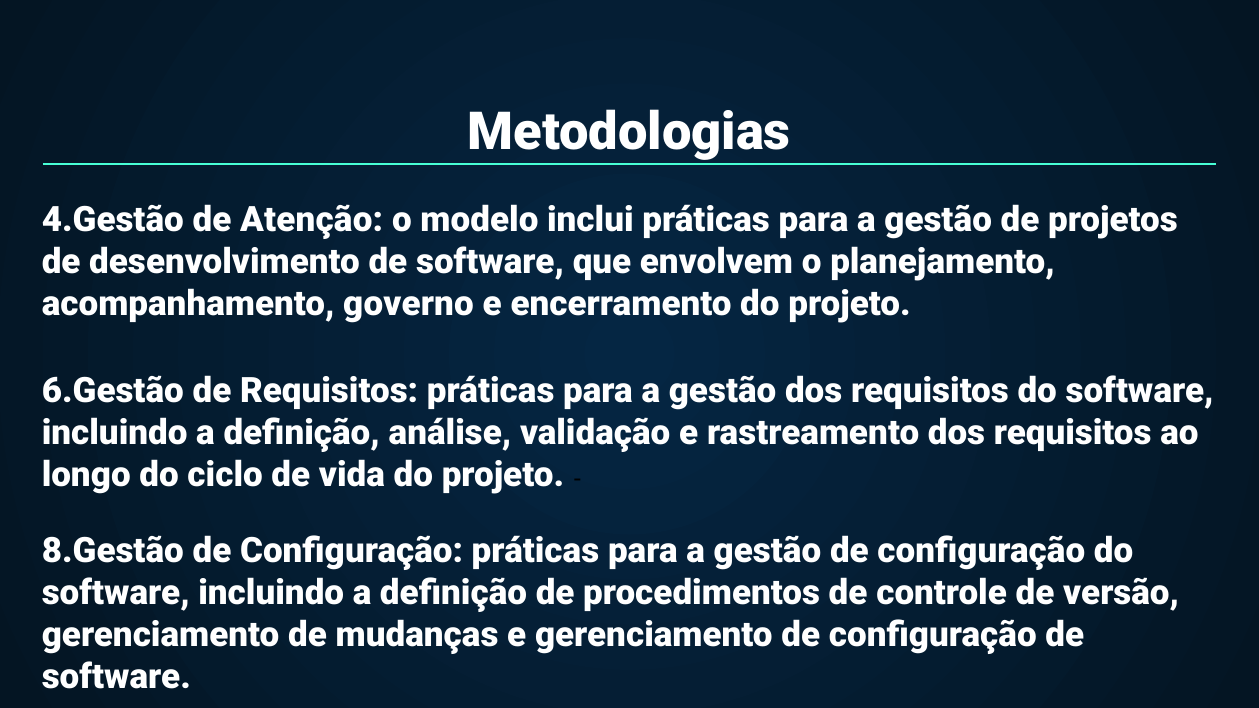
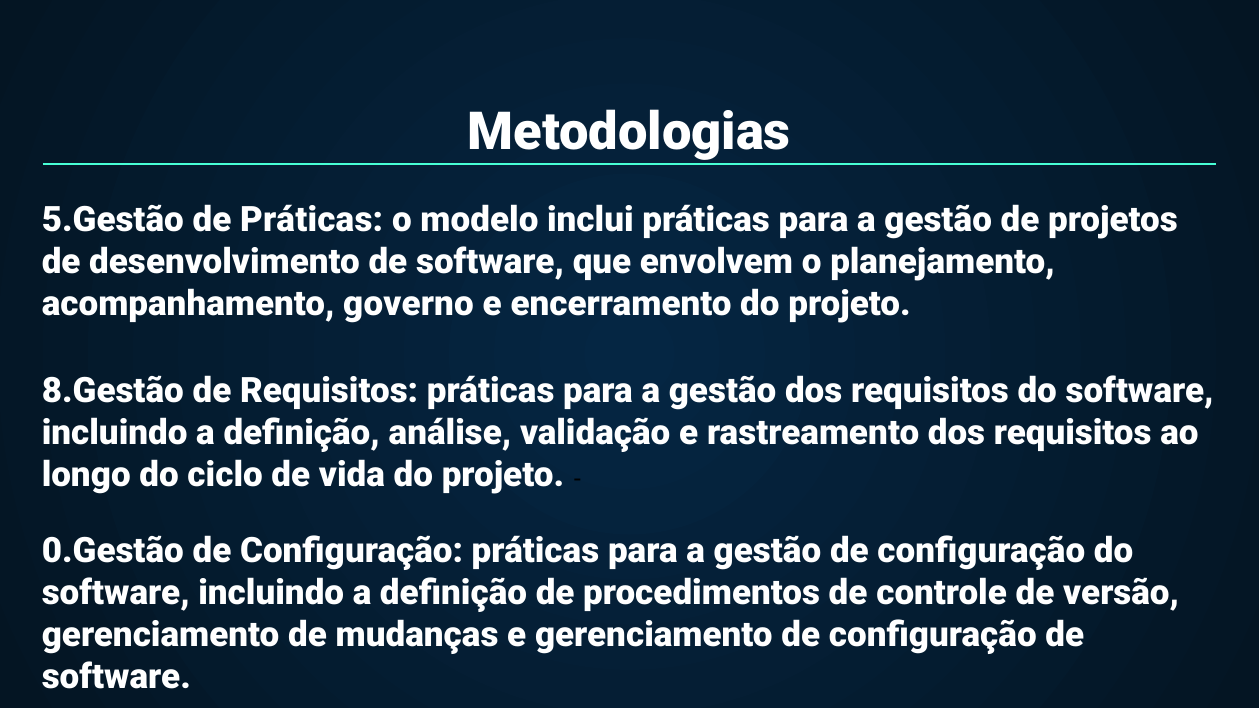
4.Gestão: 4.Gestão -> 5.Gestão
de Atenção: Atenção -> Práticas
6.Gestão: 6.Gestão -> 8.Gestão
8.Gestão: 8.Gestão -> 0.Gestão
